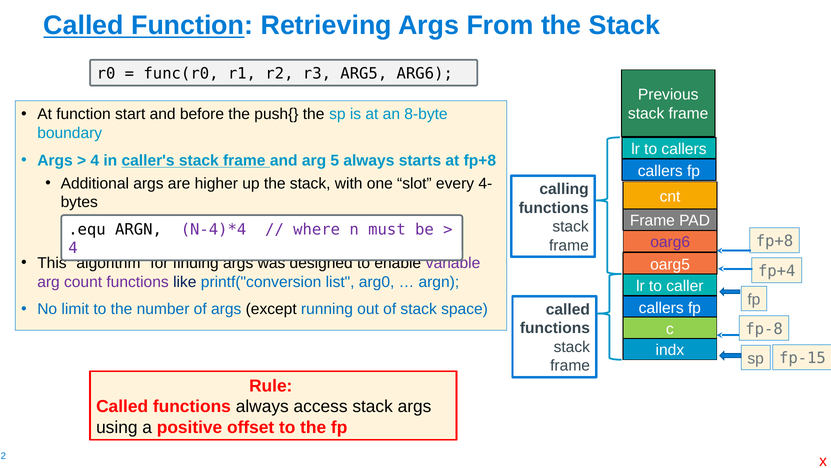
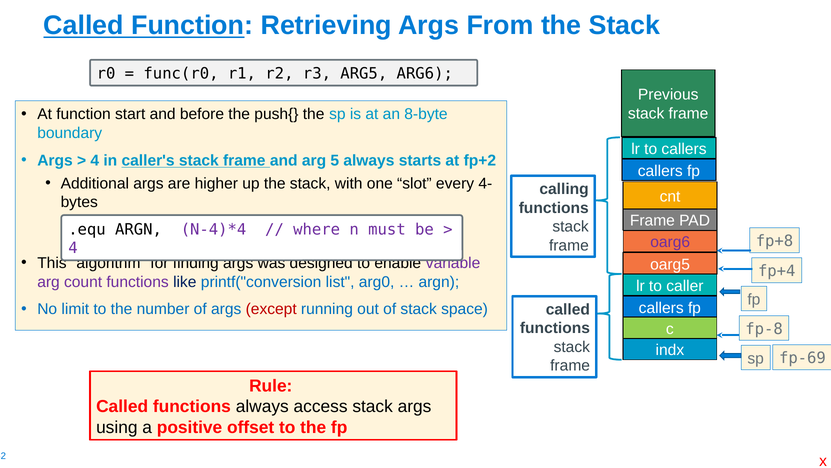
at fp+8: fp+8 -> fp+2
except colour: black -> red
fp-15: fp-15 -> fp-69
